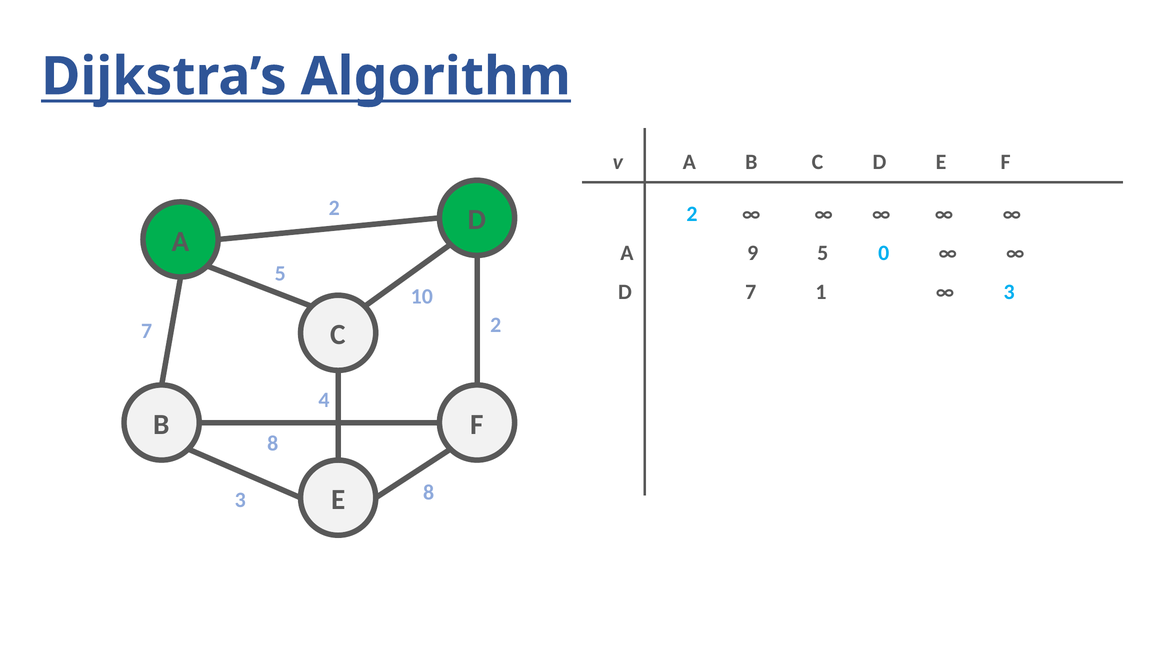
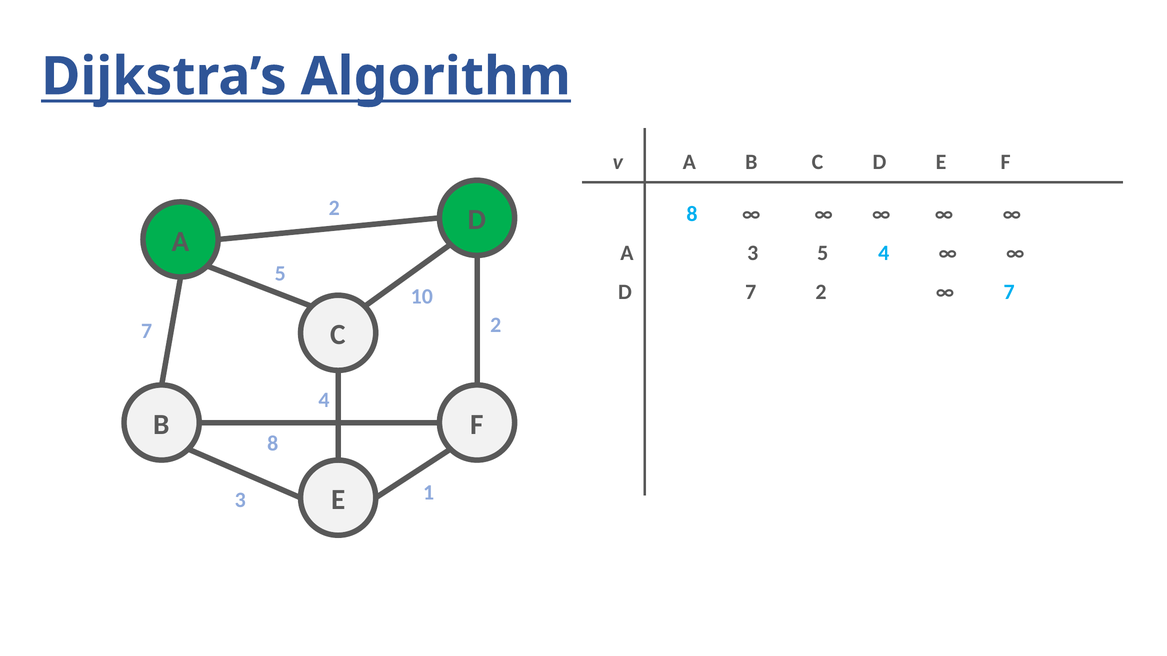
A 2: 2 -> 8
A 9: 9 -> 3
5 0: 0 -> 4
7 1: 1 -> 2
3 at (1009, 292): 3 -> 7
3 8: 8 -> 1
